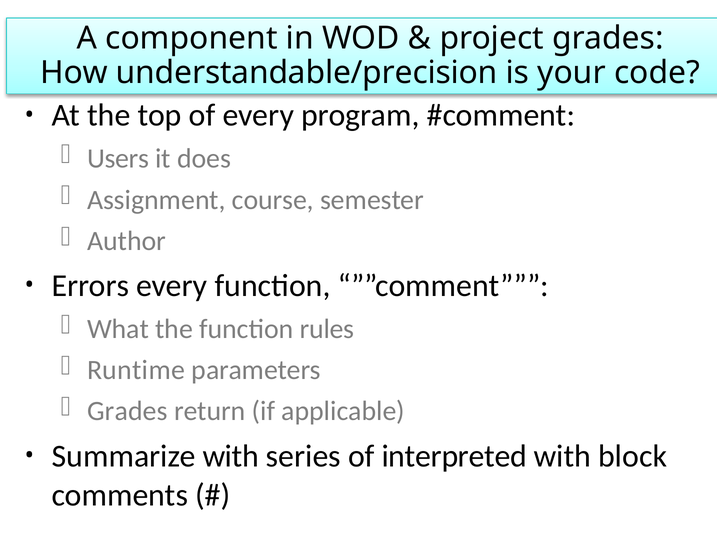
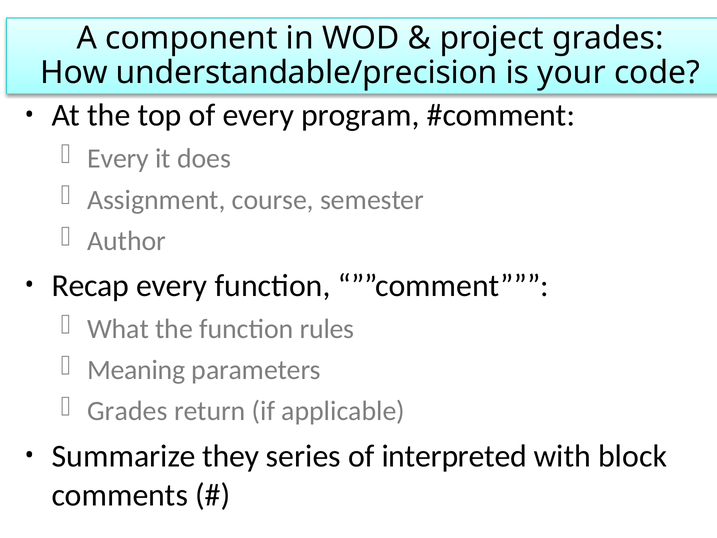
Users at (118, 159): Users -> Every
Errors: Errors -> Recap
Runtime: Runtime -> Meaning
Summarize with: with -> they
